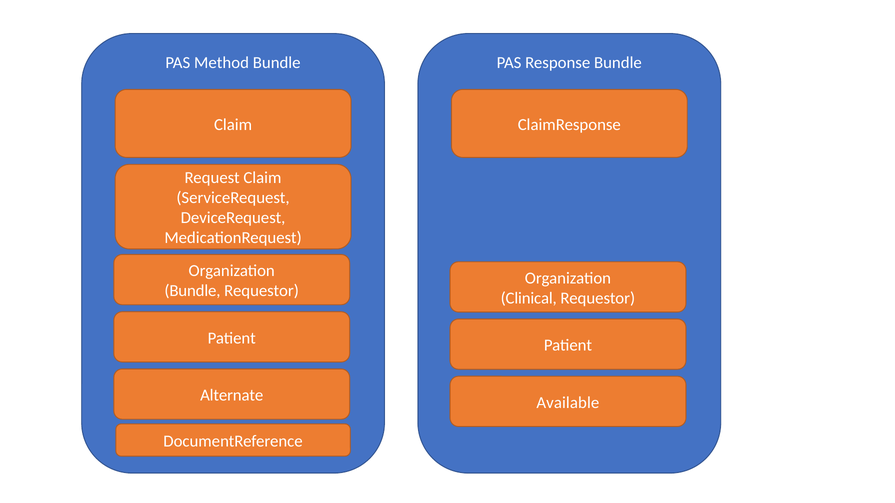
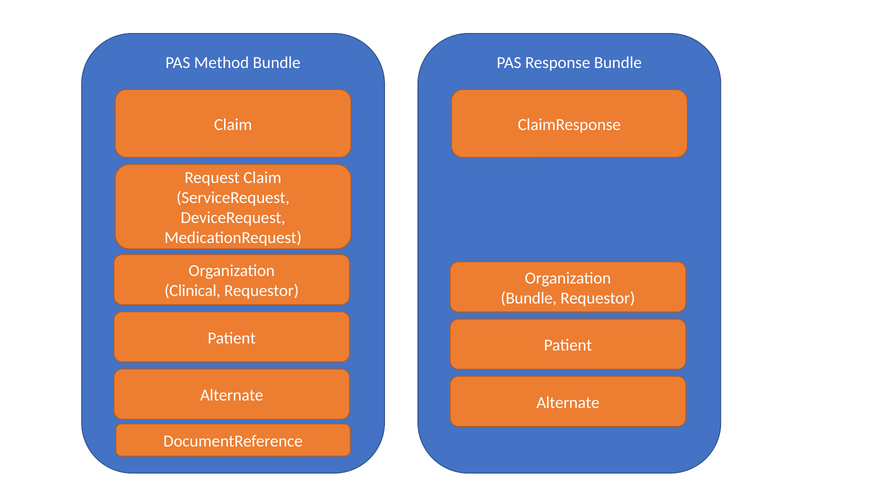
Bundle at (192, 291): Bundle -> Clinical
Clinical at (529, 298): Clinical -> Bundle
Available at (568, 403): Available -> Alternate
